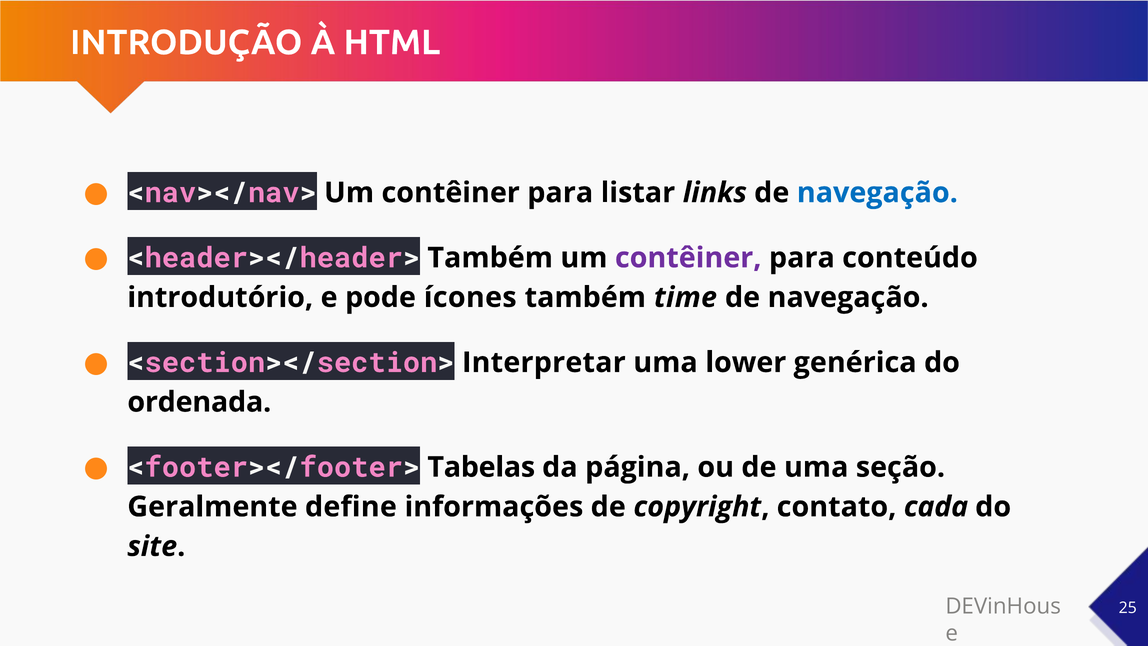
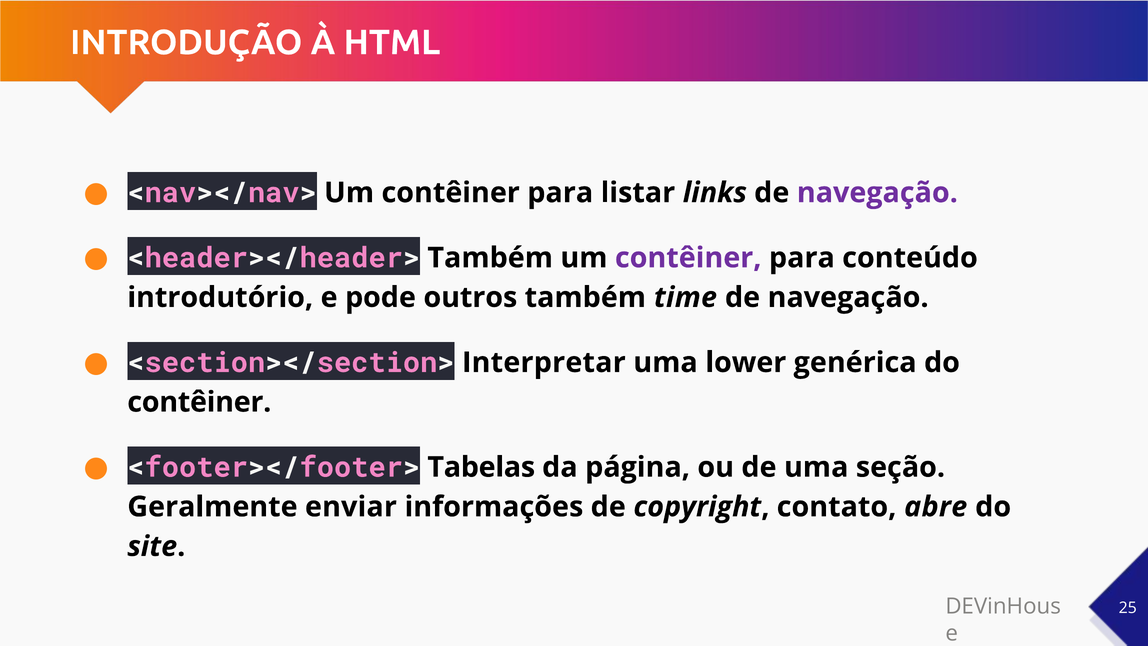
navegação at (877, 193) colour: blue -> purple
ícones: ícones -> outros
ordenada at (199, 402): ordenada -> contêiner
define: define -> enviar
cada: cada -> abre
